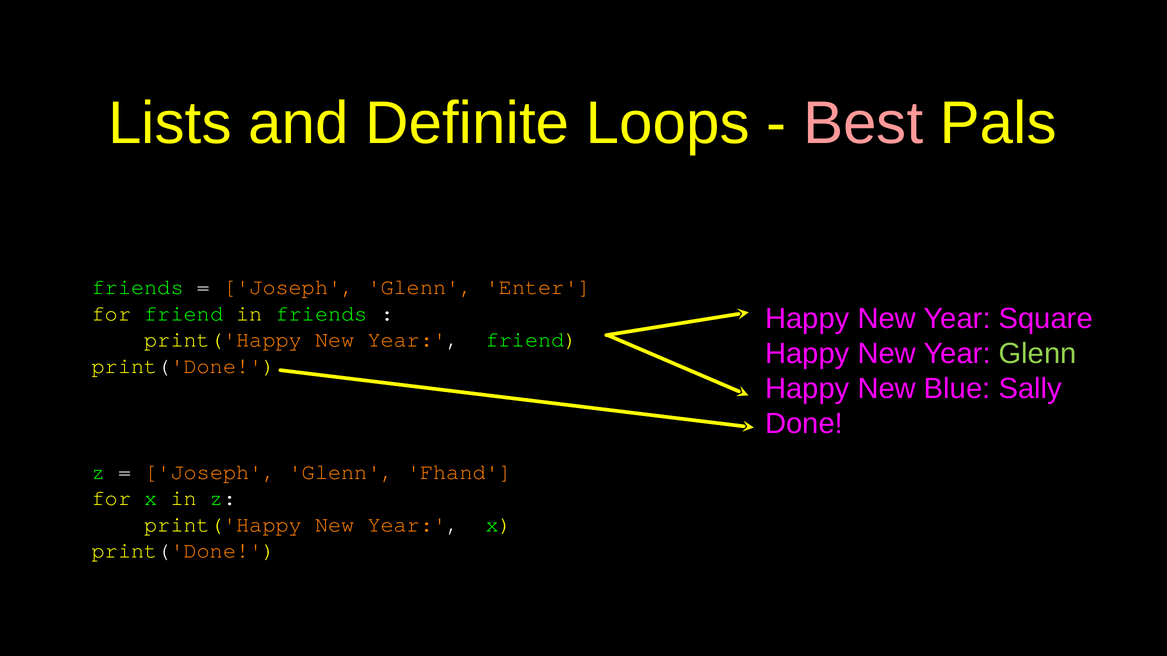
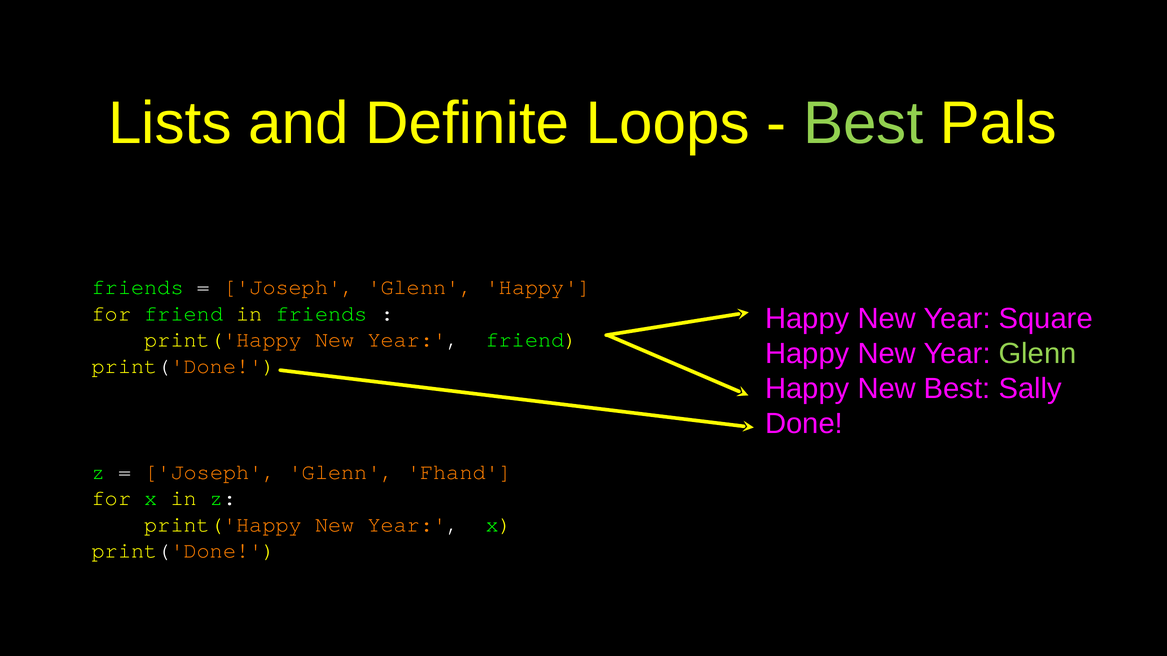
Best at (863, 124) colour: pink -> light green
Joseph Glenn Enter: Enter -> Happy
New Blue: Blue -> Best
